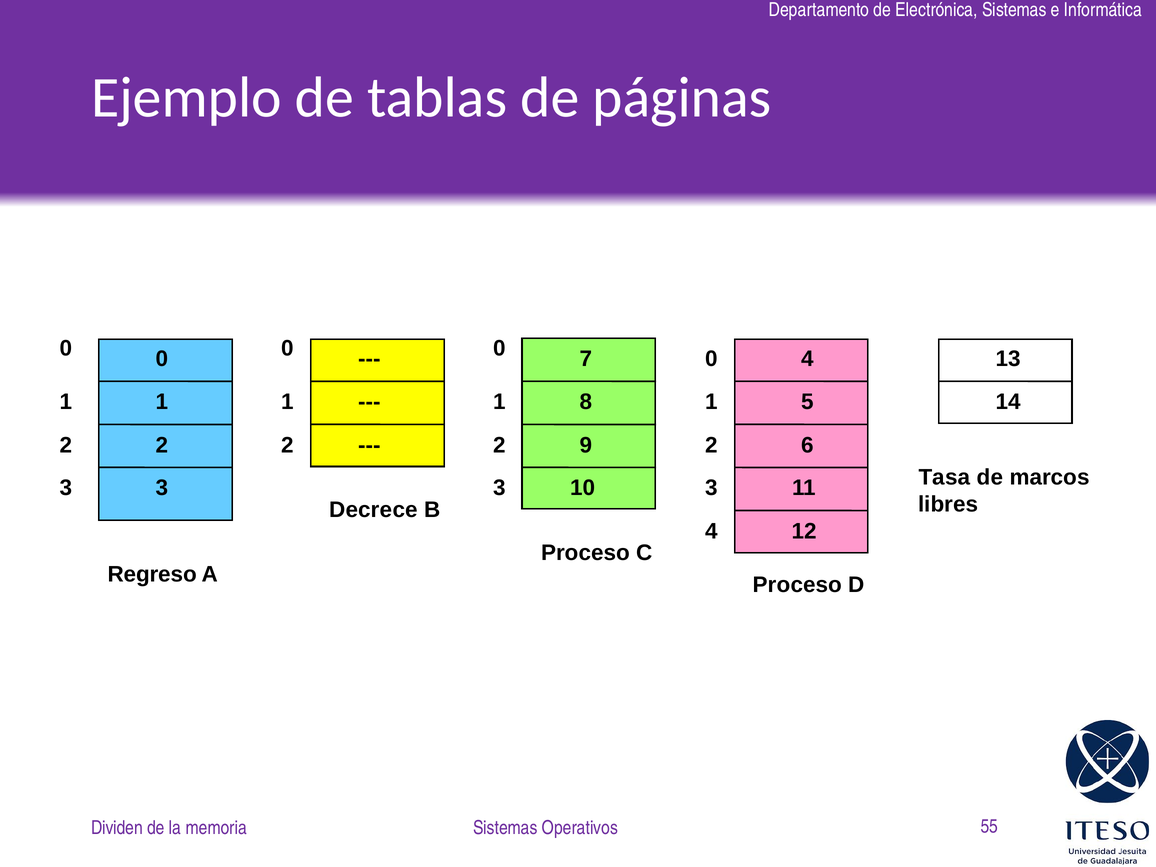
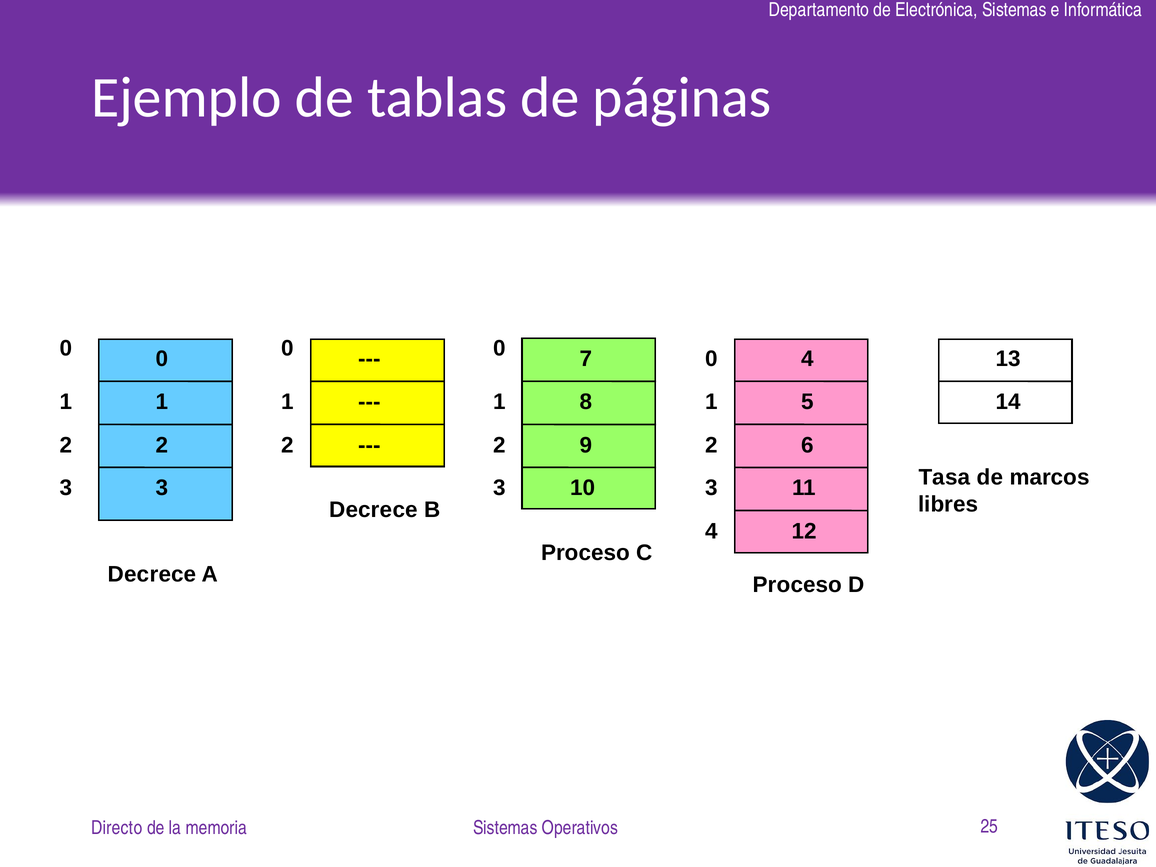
Regreso at (152, 574): Regreso -> Decrece
Dividen: Dividen -> Directo
55: 55 -> 25
